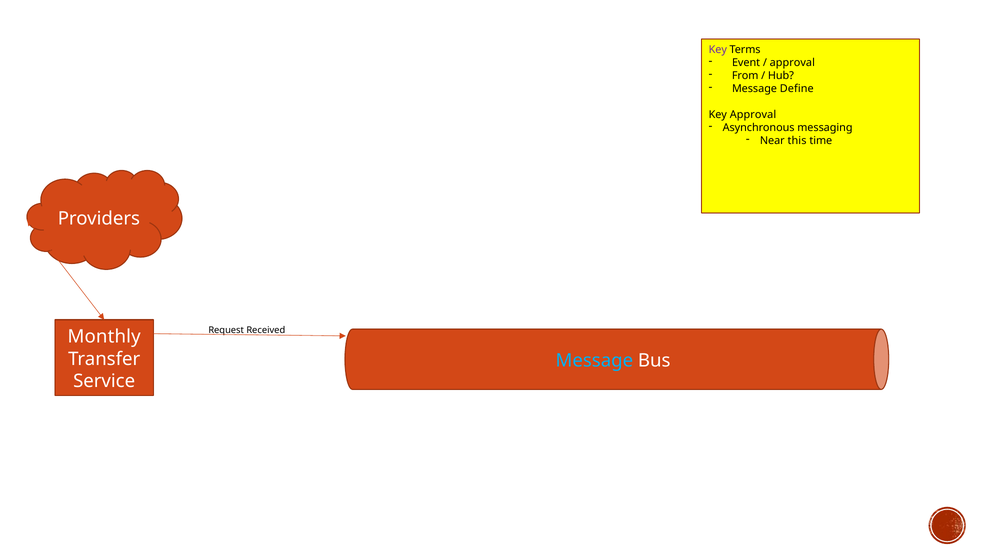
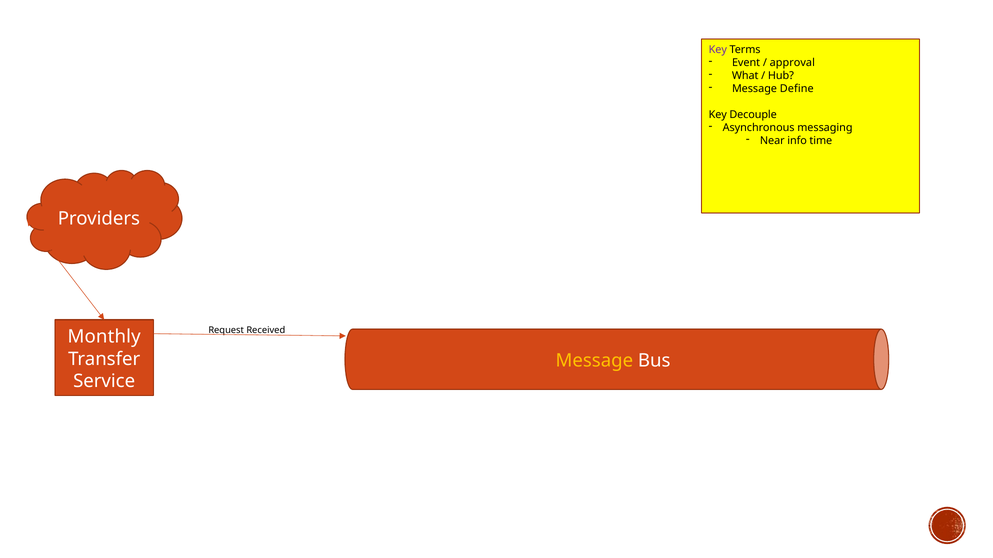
From: From -> What
Key Approval: Approval -> Decouple
this: this -> info
Message at (594, 361) colour: light blue -> yellow
